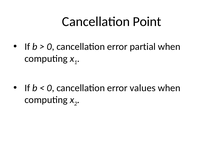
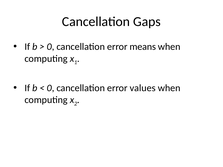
Point: Point -> Gaps
partial: partial -> means
